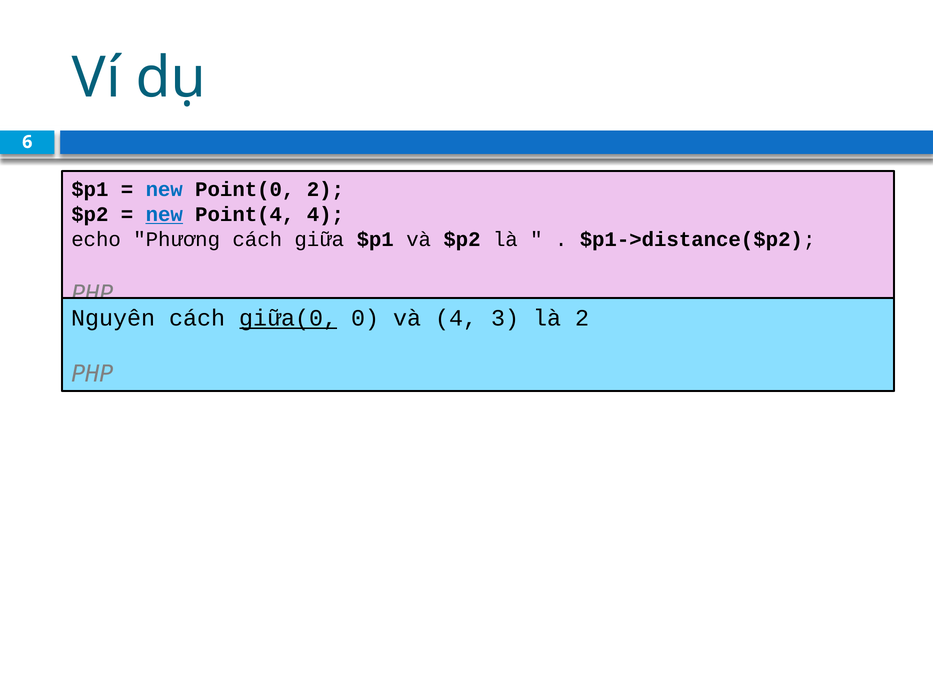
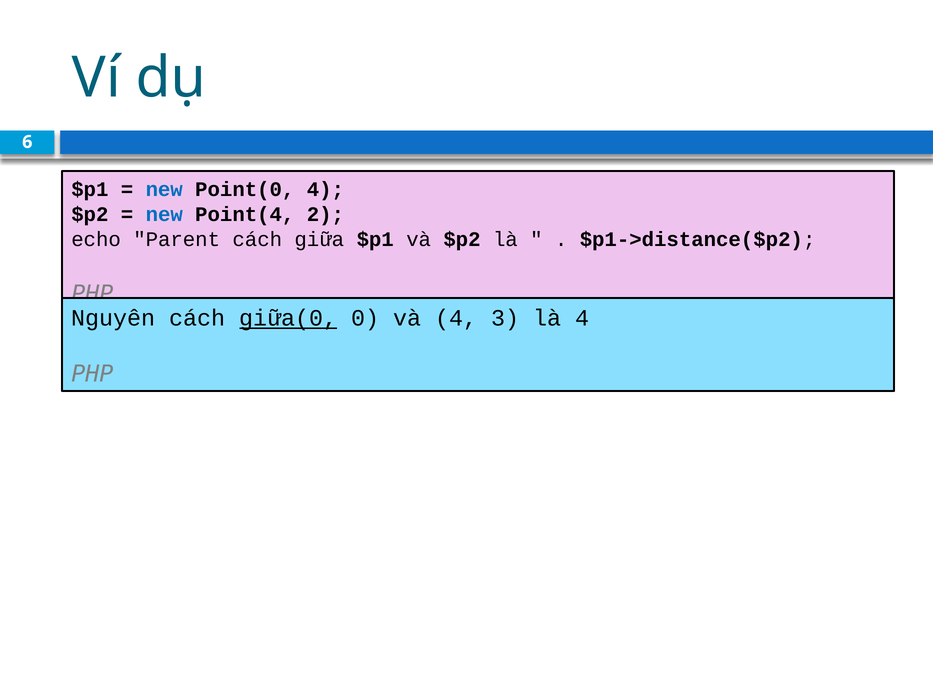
Point(0 2: 2 -> 4
new at (164, 214) underline: present -> none
Point(4 4: 4 -> 2
Phương: Phương -> Parent
là 2: 2 -> 4
